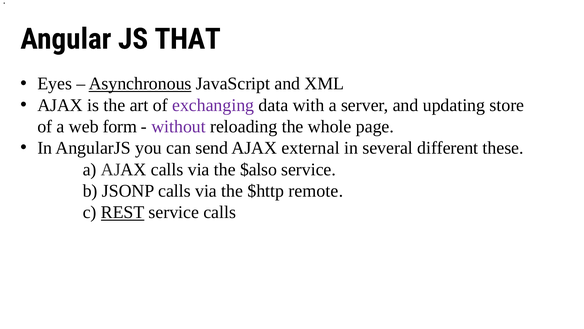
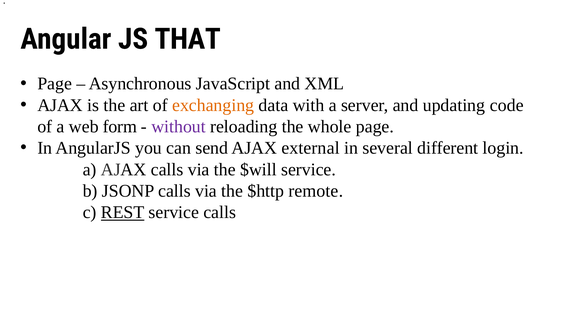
Eyes at (55, 84): Eyes -> Page
Asynchronous underline: present -> none
exchanging colour: purple -> orange
store: store -> code
these: these -> login
$also: $also -> $will
